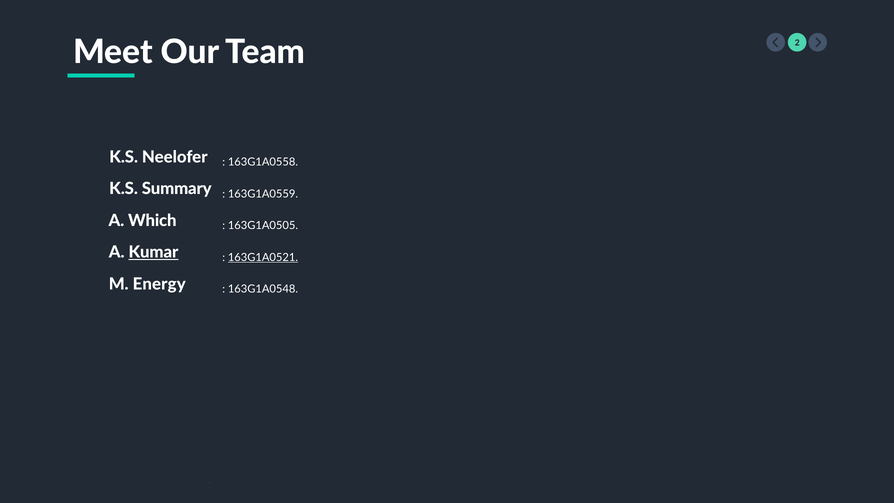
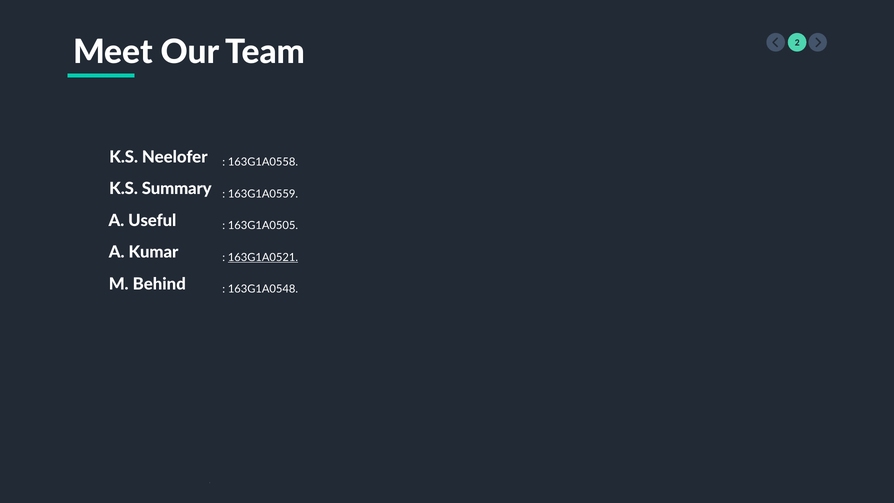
Which: Which -> Useful
Kumar underline: present -> none
Energy: Energy -> Behind
